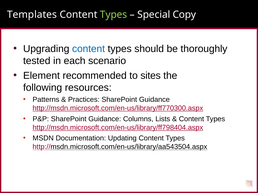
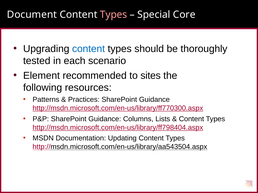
Templates: Templates -> Document
Types at (114, 15) colour: light green -> pink
Copy: Copy -> Core
